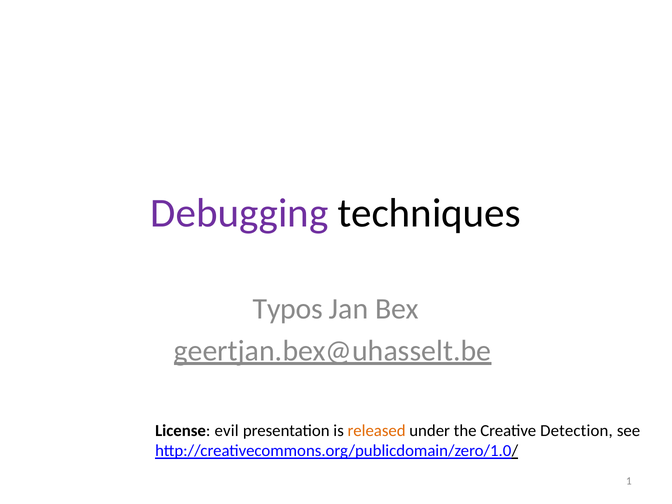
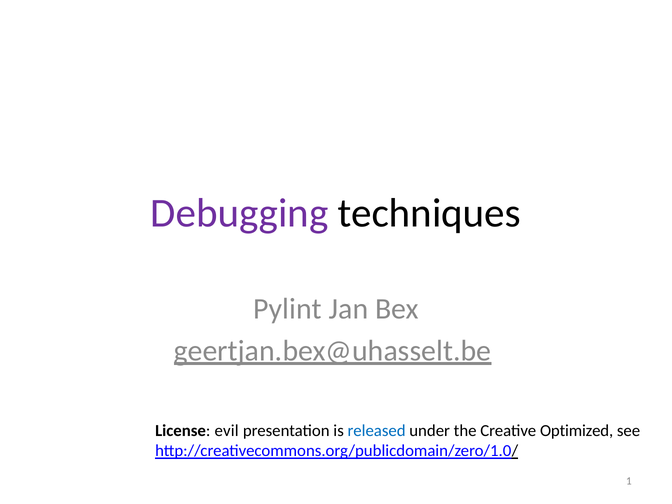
Typos: Typos -> Pylint
released colour: orange -> blue
Detection: Detection -> Optimized
